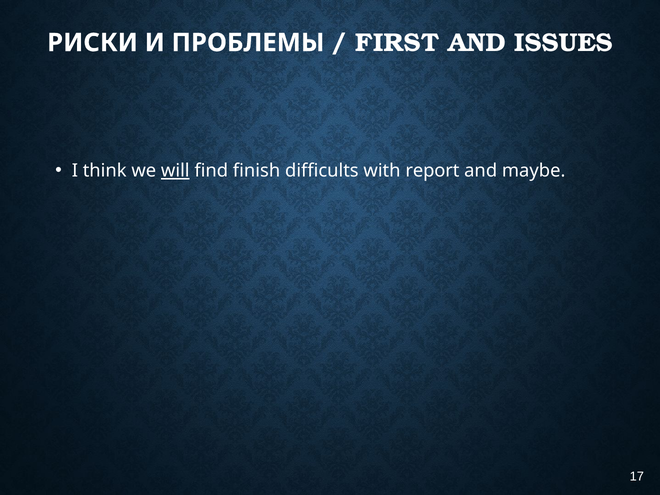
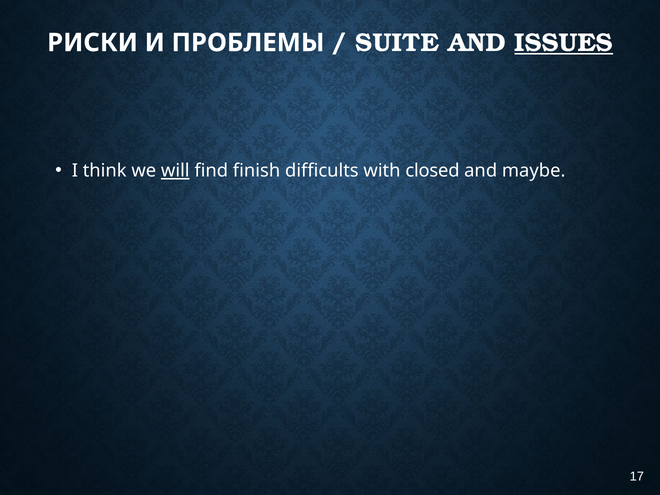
FIRST: FIRST -> SUITE
ISSUES underline: none -> present
report: report -> closed
